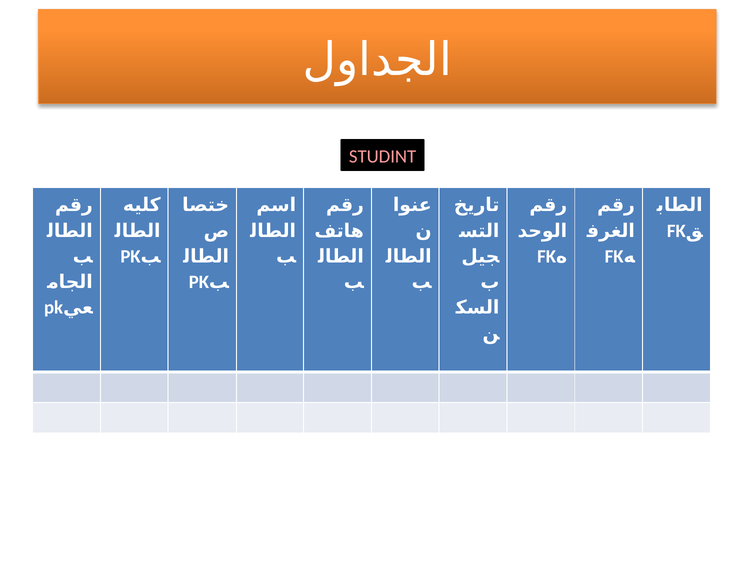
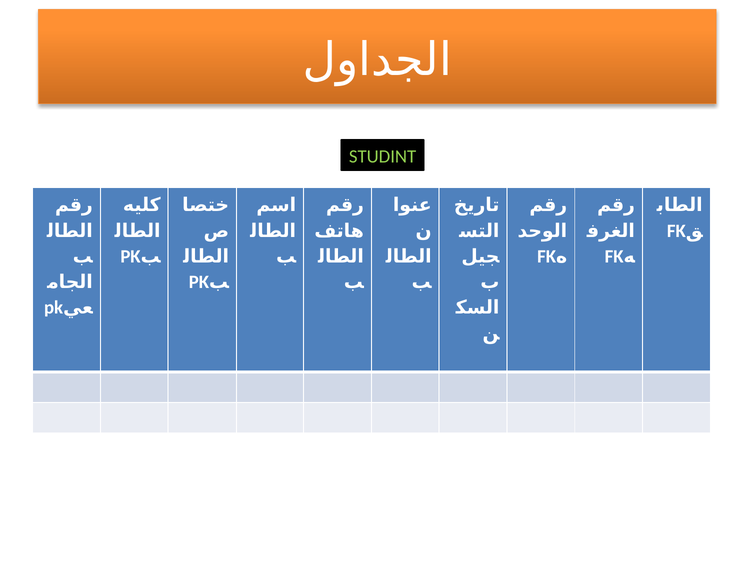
STUDINT colour: pink -> light green
